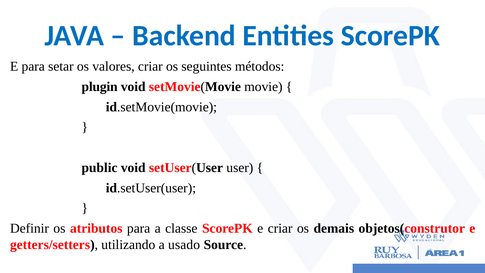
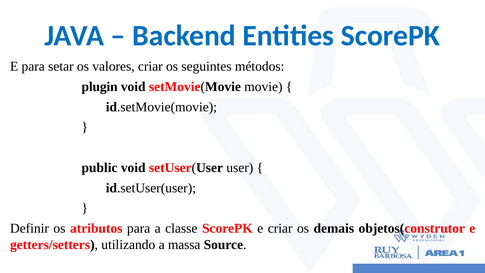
usado: usado -> massa
